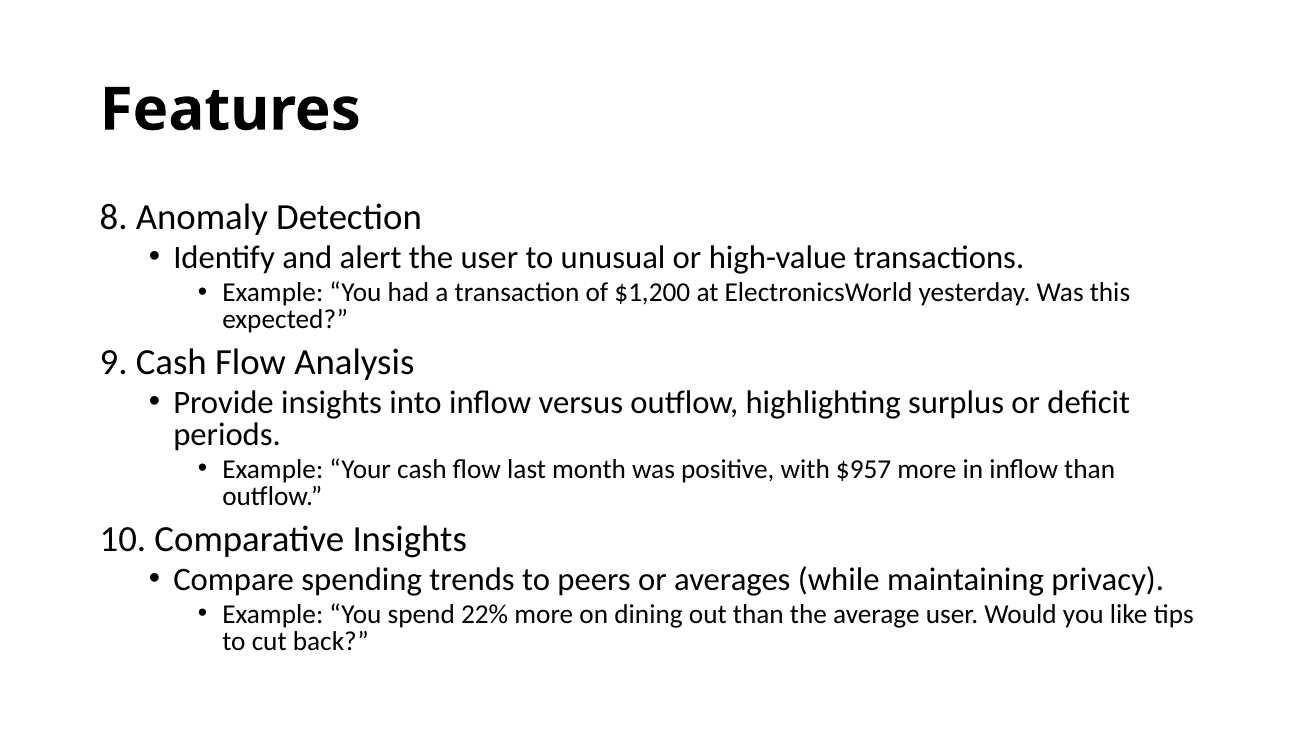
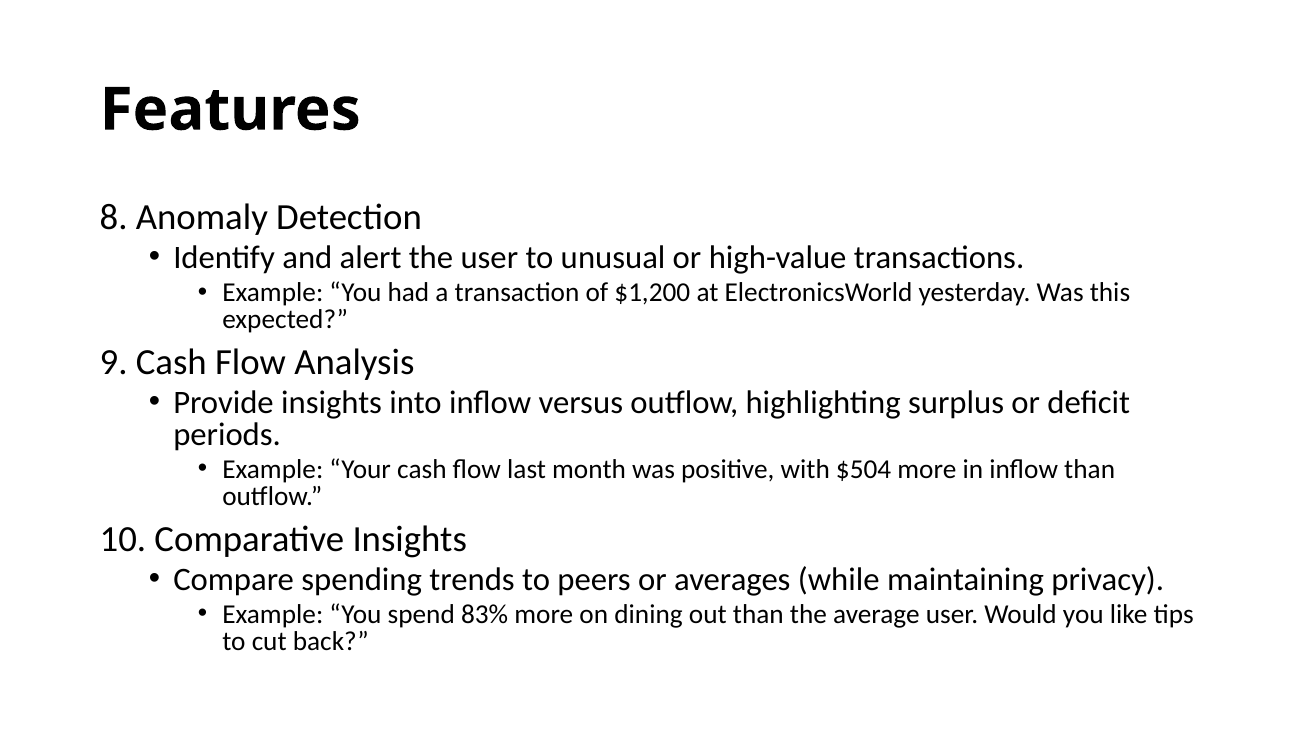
$957: $957 -> $504
22%: 22% -> 83%
